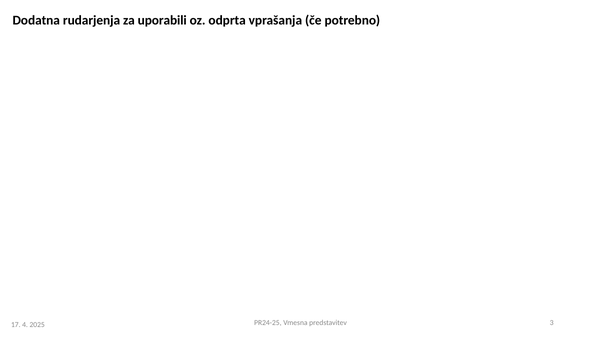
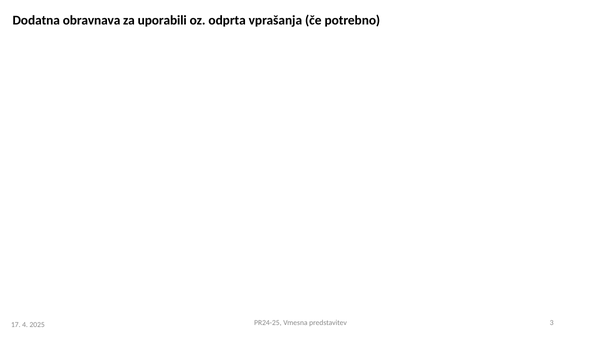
rudarjenja: rudarjenja -> obravnava
